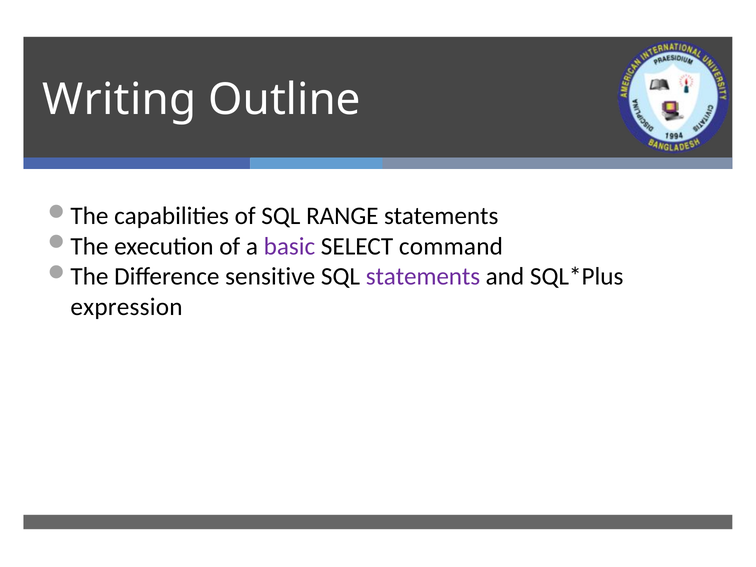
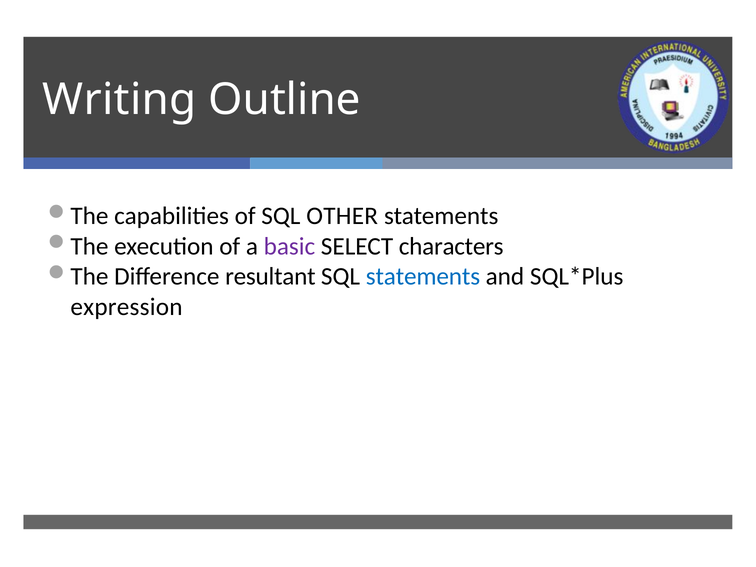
RANGE: RANGE -> OTHER
command: command -> characters
sensitive: sensitive -> resultant
statements at (423, 277) colour: purple -> blue
